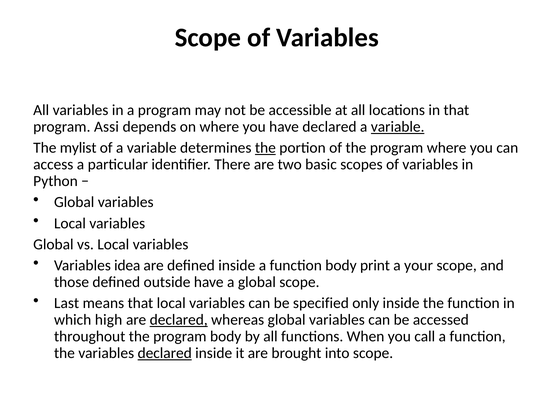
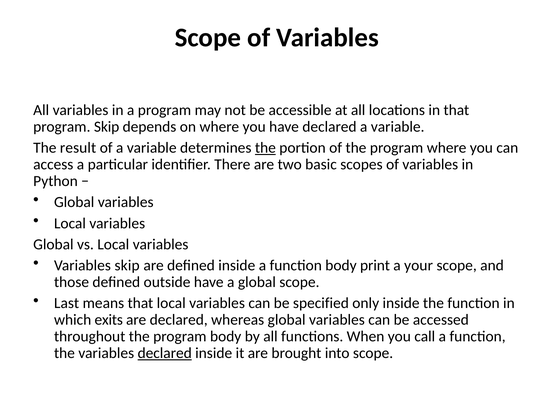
program Assi: Assi -> Skip
variable at (398, 127) underline: present -> none
mylist: mylist -> result
Variables idea: idea -> skip
high: high -> exits
declared at (179, 319) underline: present -> none
